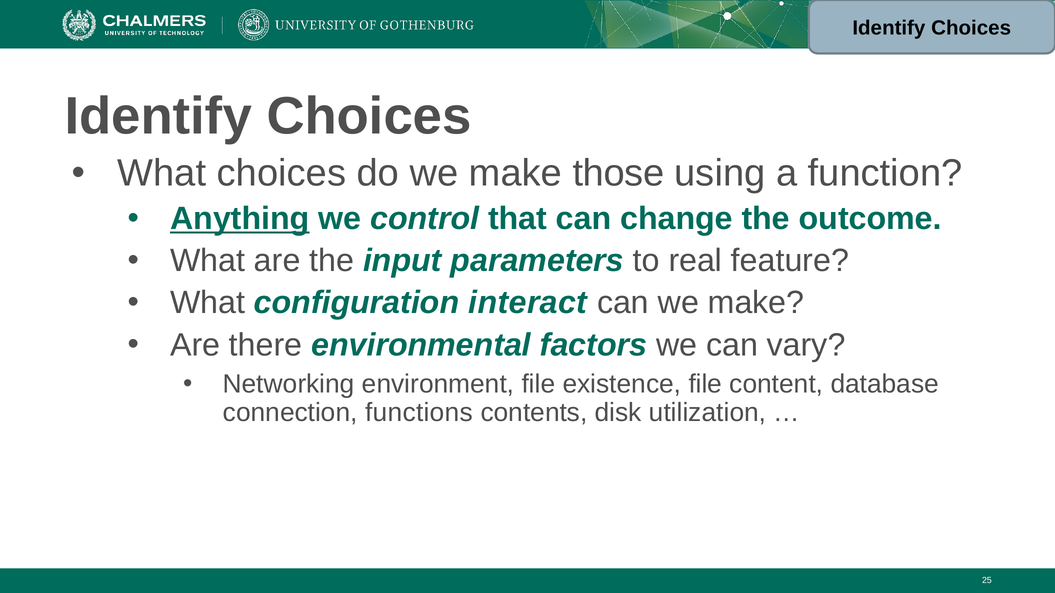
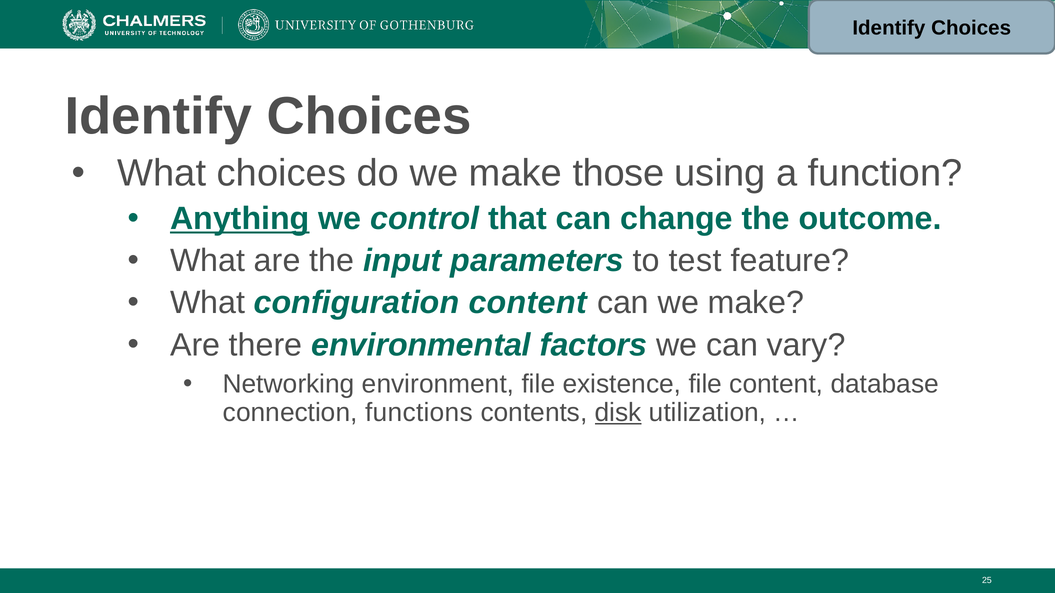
real: real -> test
configuration interact: interact -> content
disk underline: none -> present
